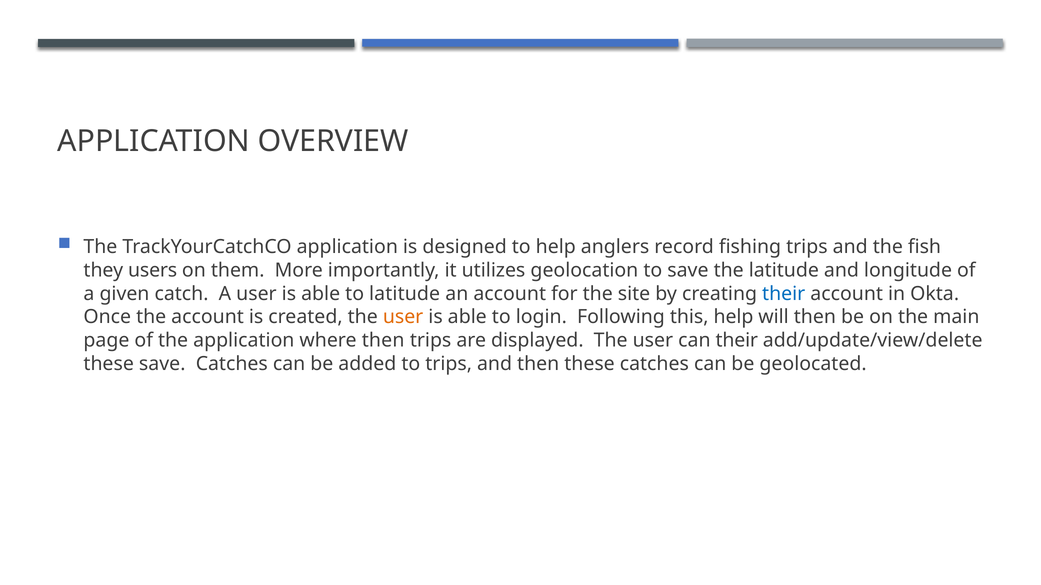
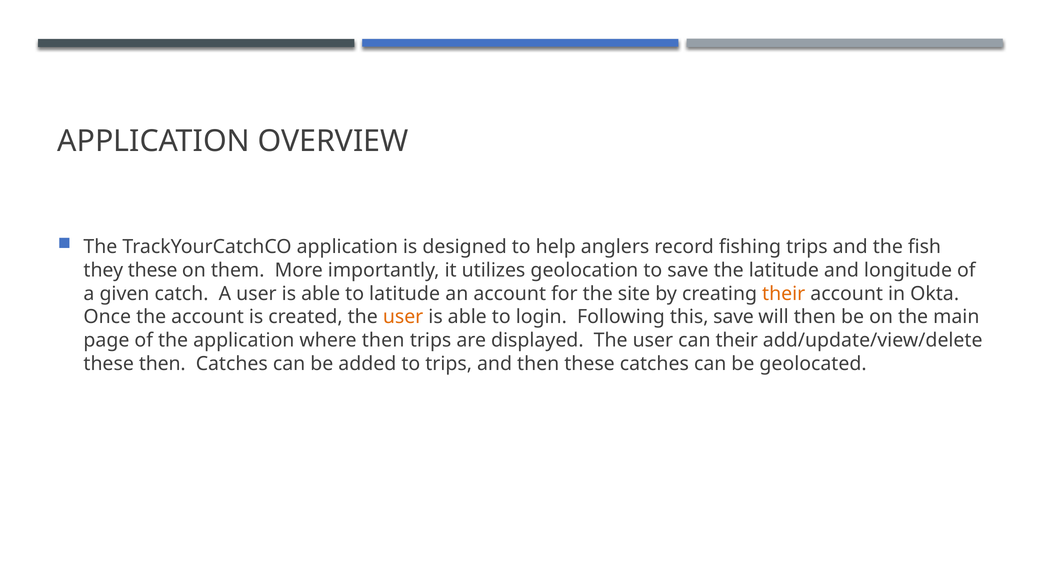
they users: users -> these
their at (784, 294) colour: blue -> orange
this help: help -> save
these save: save -> then
